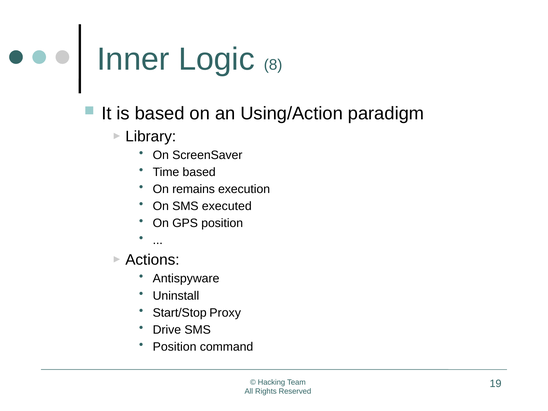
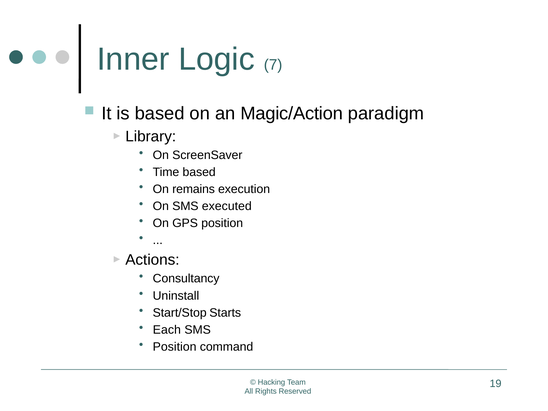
8: 8 -> 7
Using/Action: Using/Action -> Magic/Action
Antispyware: Antispyware -> Consultancy
Proxy: Proxy -> Starts
Drive: Drive -> Each
